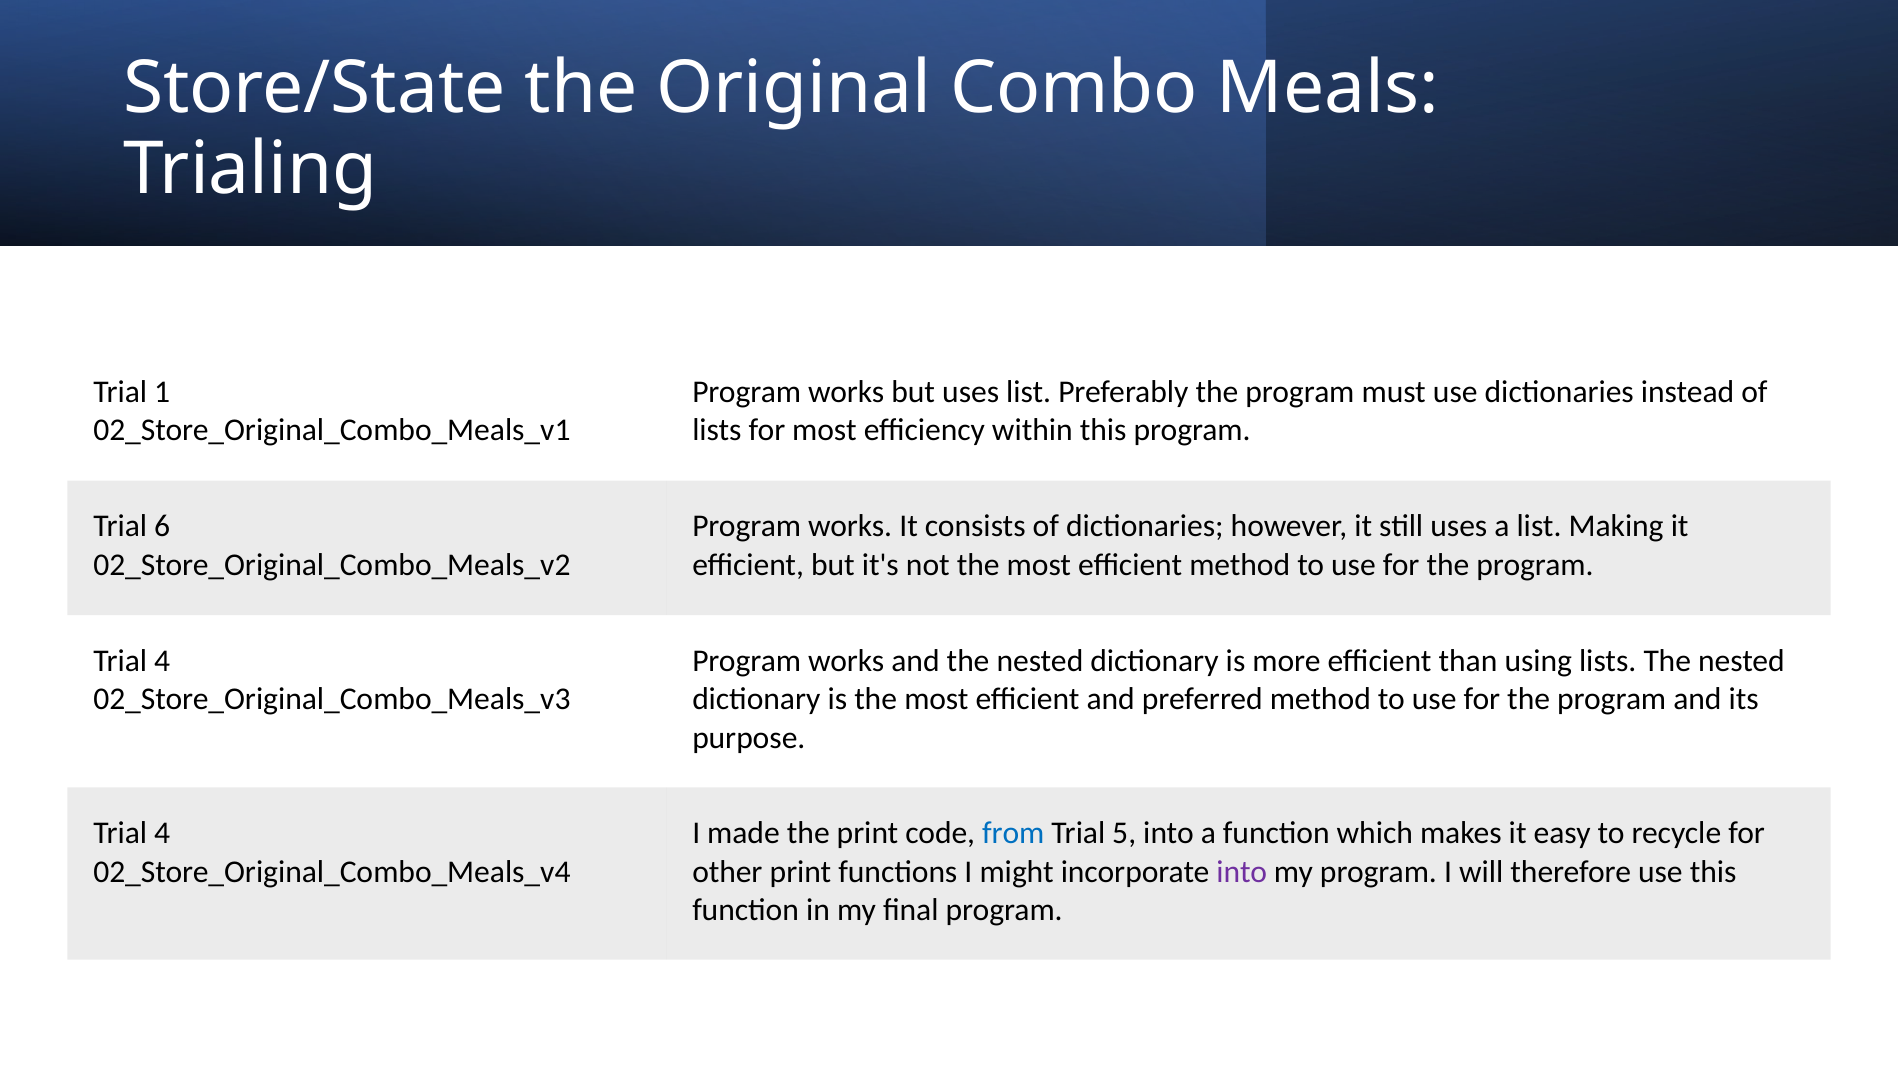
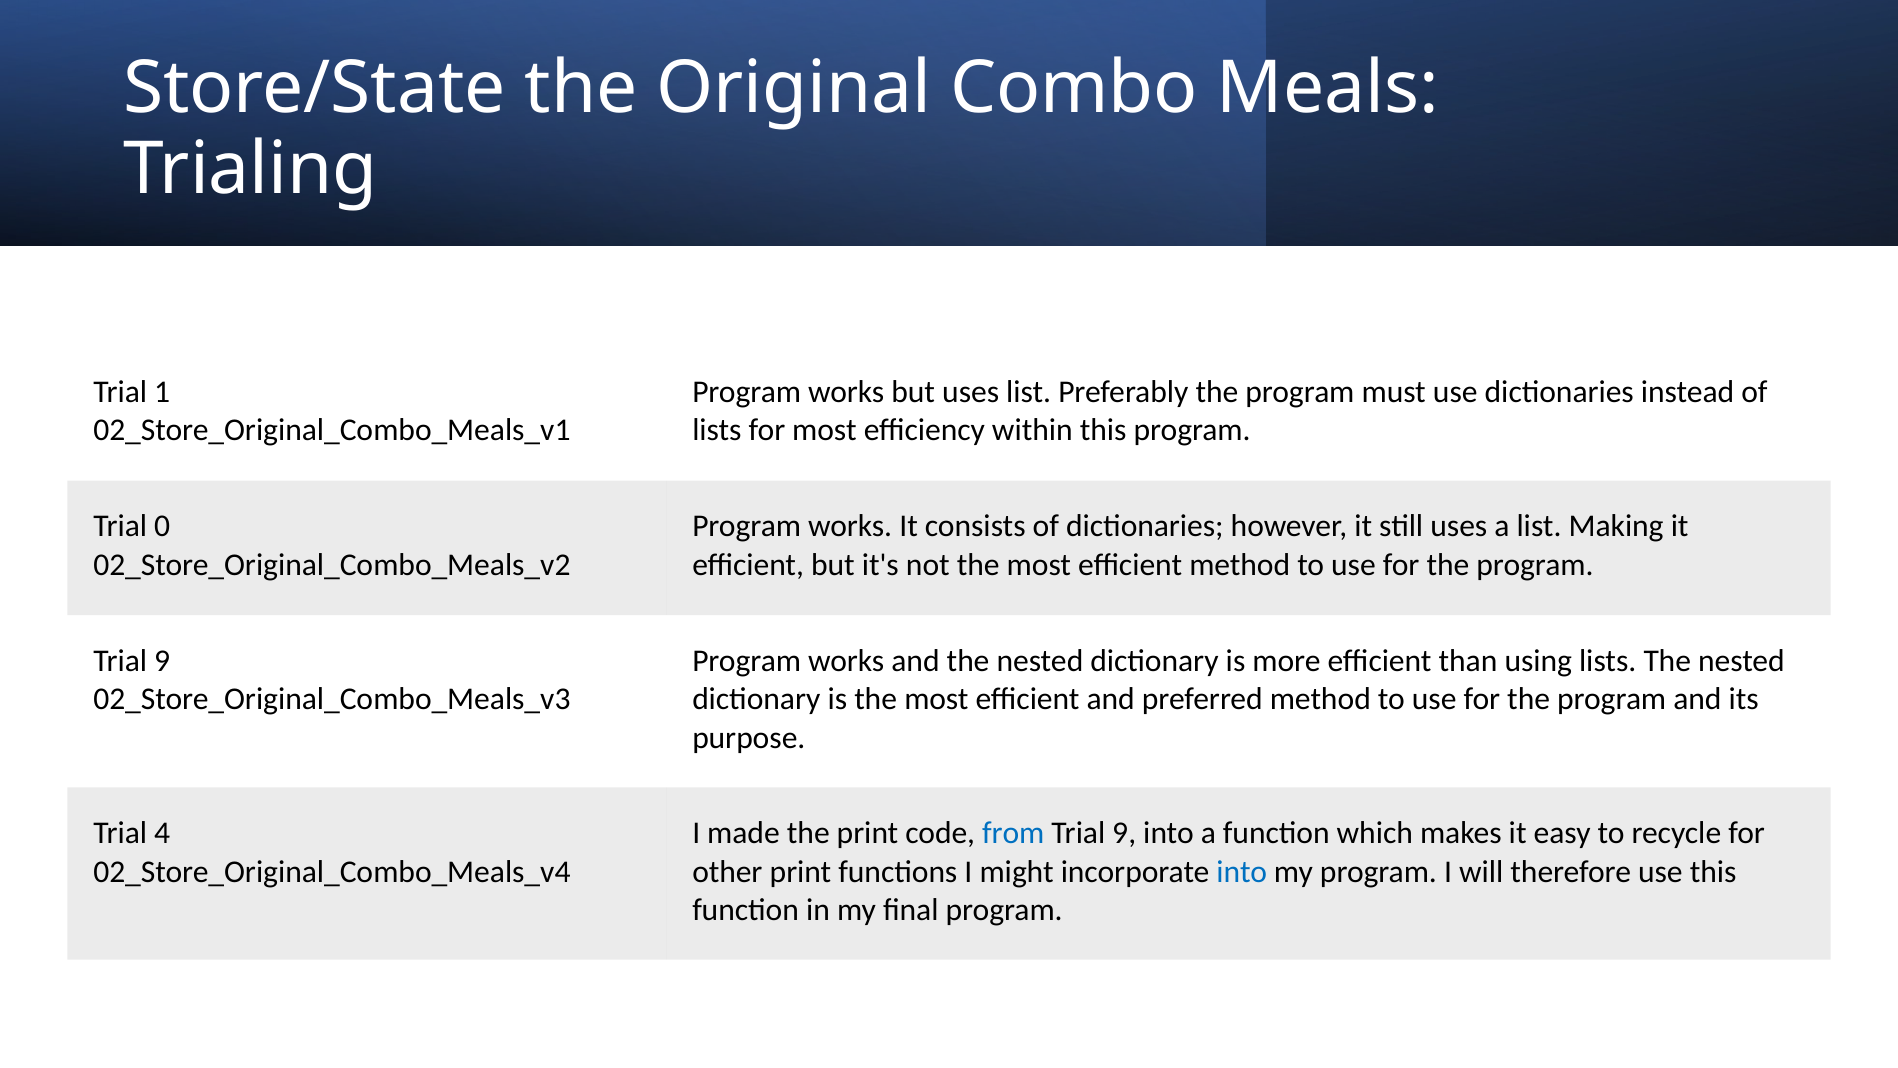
6: 6 -> 0
4 at (162, 661): 4 -> 9
5 at (1124, 833): 5 -> 9
into at (1242, 872) colour: purple -> blue
